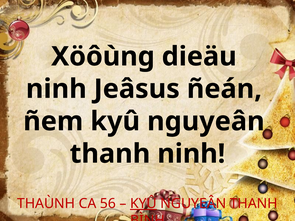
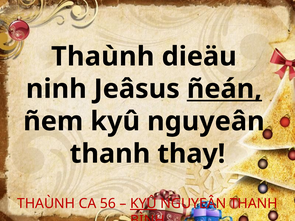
Xöôùng at (103, 57): Xöôùng -> Thaùnh
ñeán underline: none -> present
thanh ninh: ninh -> thay
